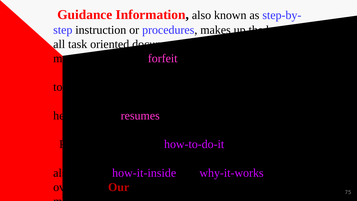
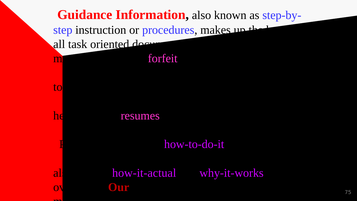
how-it-inside: how-it-inside -> how-it-actual
